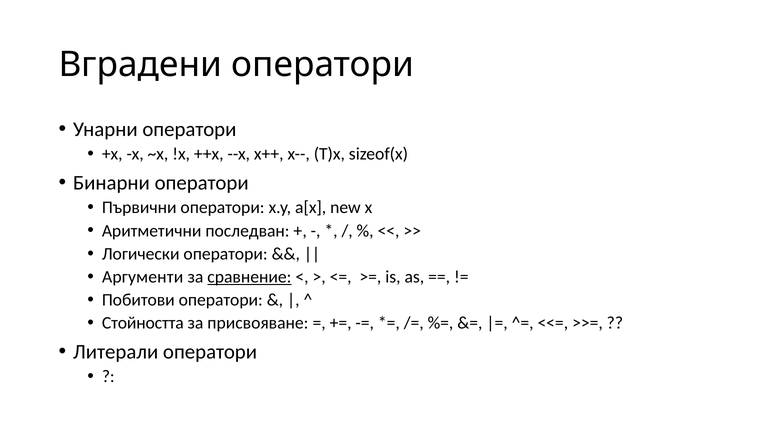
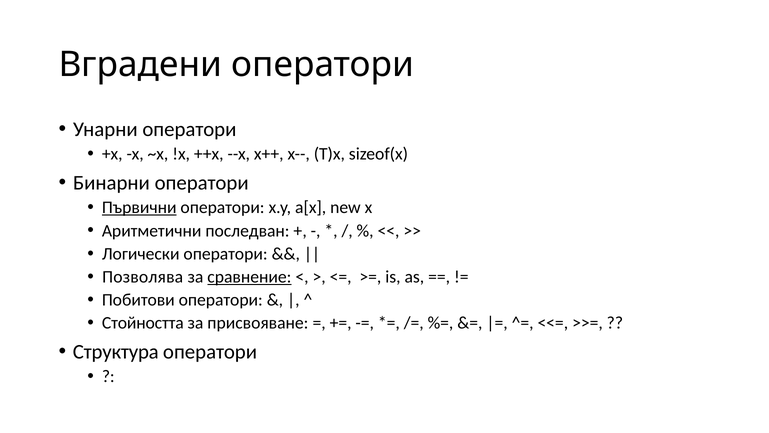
Първични underline: none -> present
Аргументи: Аргументи -> Позволява
Литерали: Литерали -> Структура
